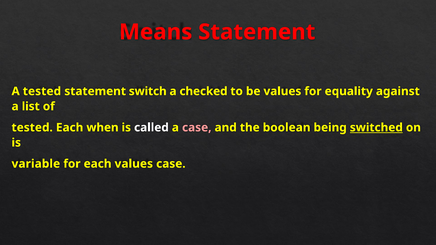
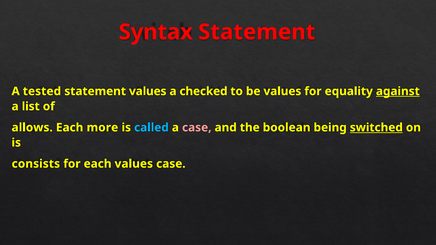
Means: Means -> Syntax
statement switch: switch -> values
against underline: none -> present
tested at (32, 128): tested -> allows
when: when -> more
called colour: white -> light blue
variable: variable -> consists
